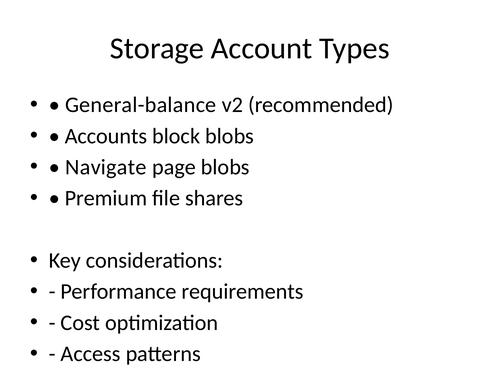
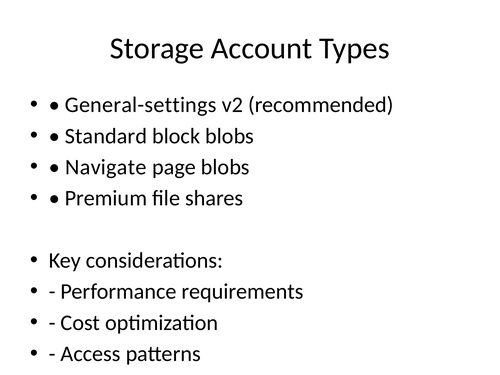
General-balance: General-balance -> General-settings
Accounts: Accounts -> Standard
